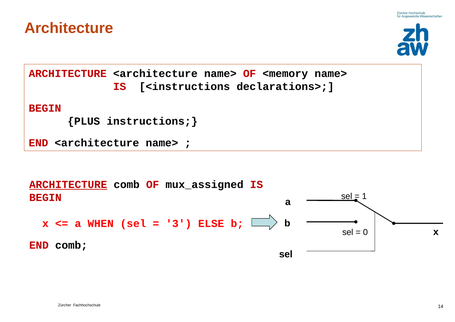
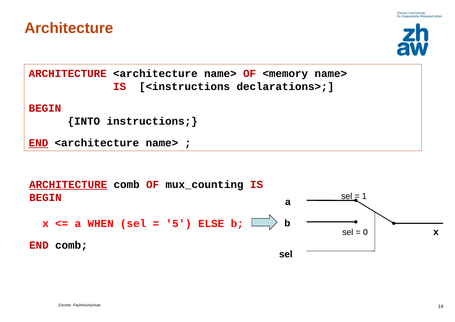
PLUS: PLUS -> INTO
END at (38, 143) underline: none -> present
mux_assigned: mux_assigned -> mux_counting
3: 3 -> 5
